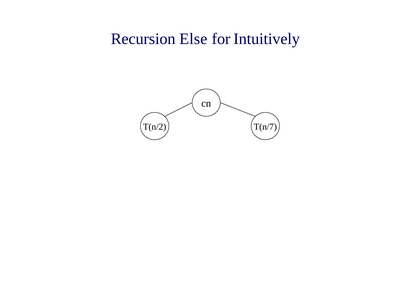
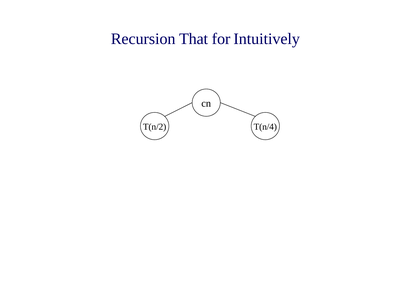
Else: Else -> That
T(n/7: T(n/7 -> T(n/4
